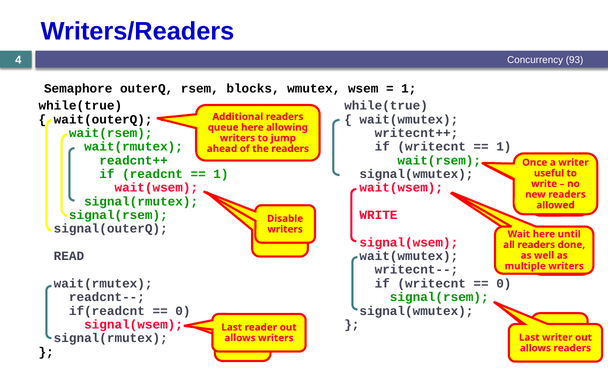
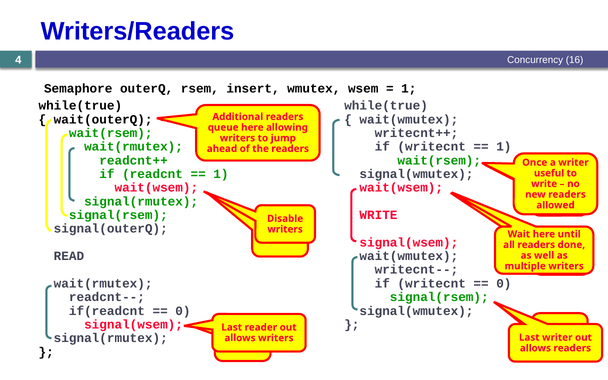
93: 93 -> 16
blocks: blocks -> insert
